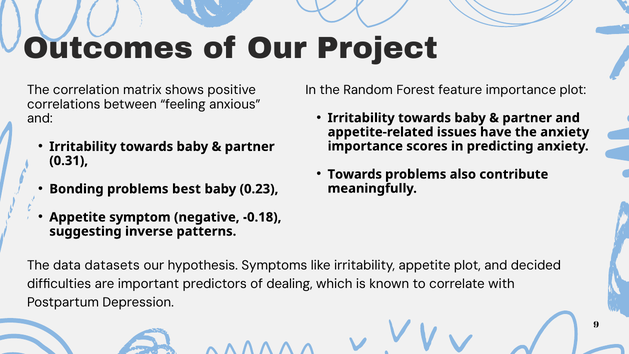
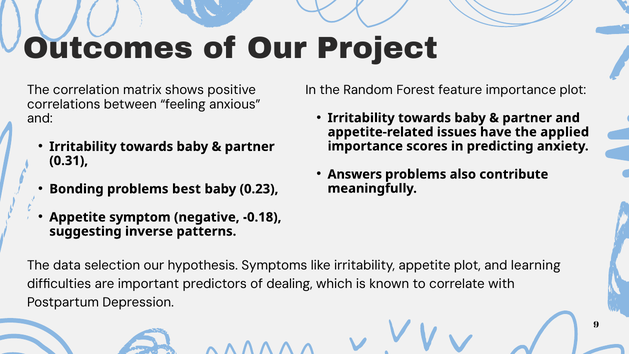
the anxiety: anxiety -> applied
Towards at (355, 174): Towards -> Answers
datasets: datasets -> selection
decided: decided -> learning
